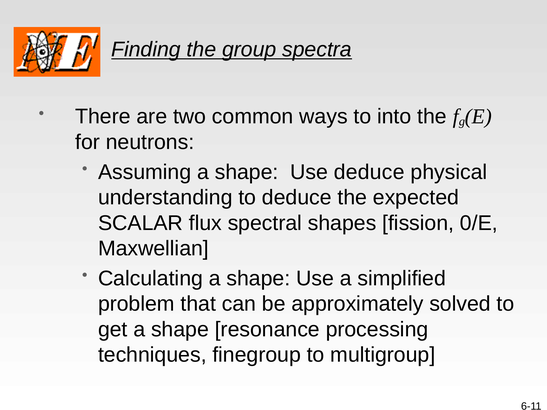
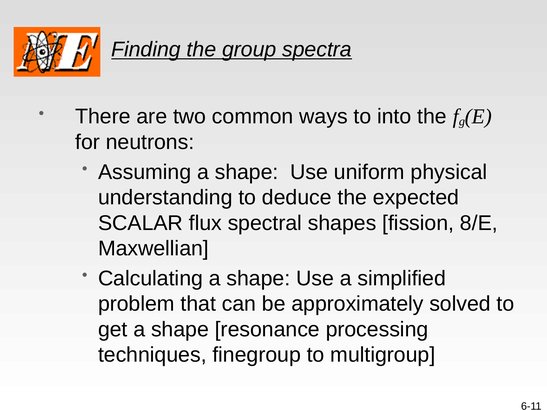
Use deduce: deduce -> uniform
0/E: 0/E -> 8/E
